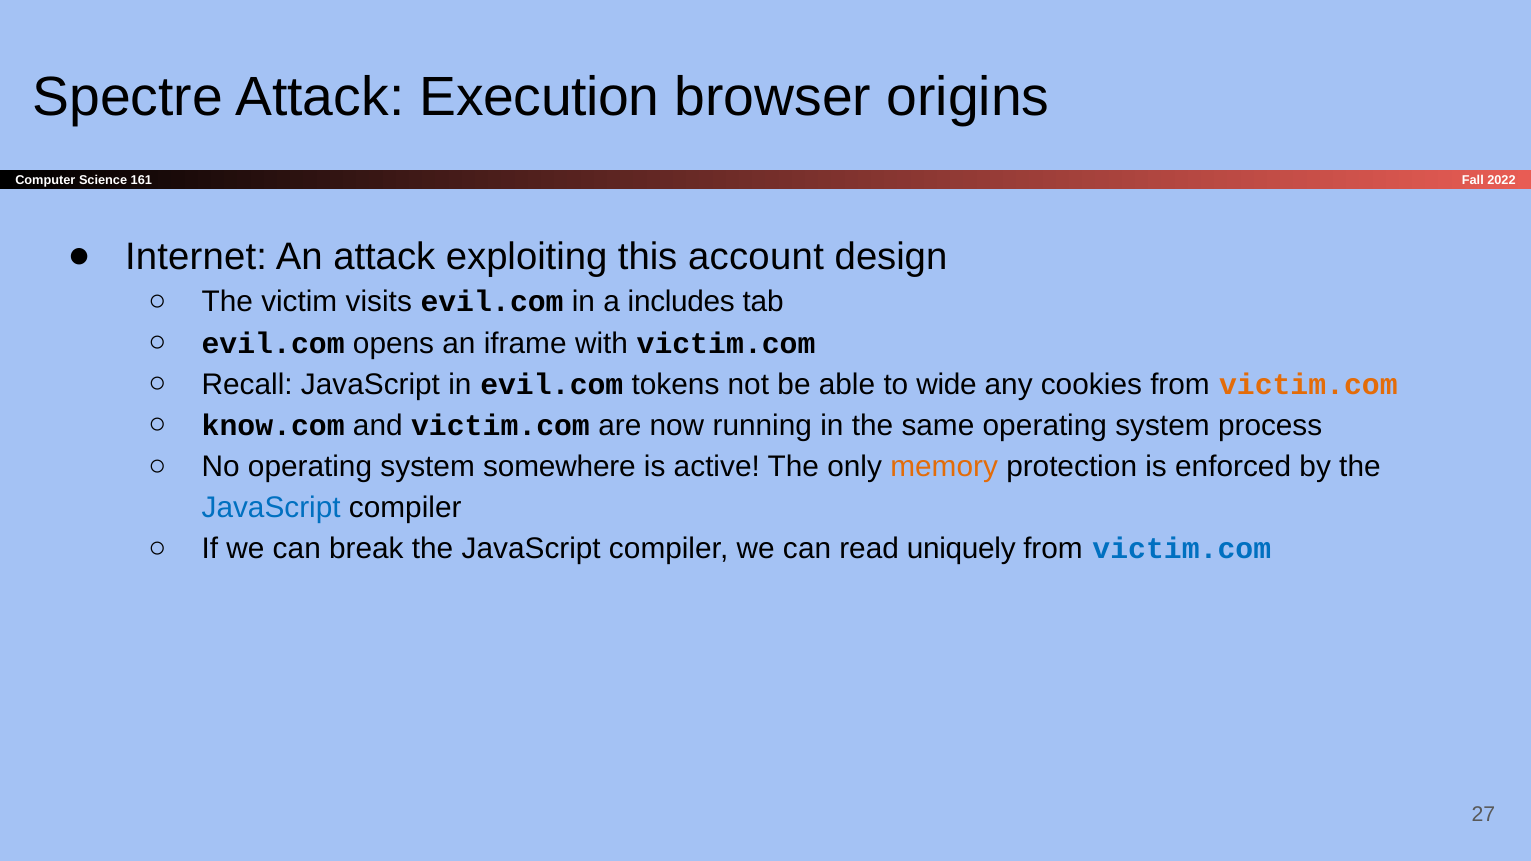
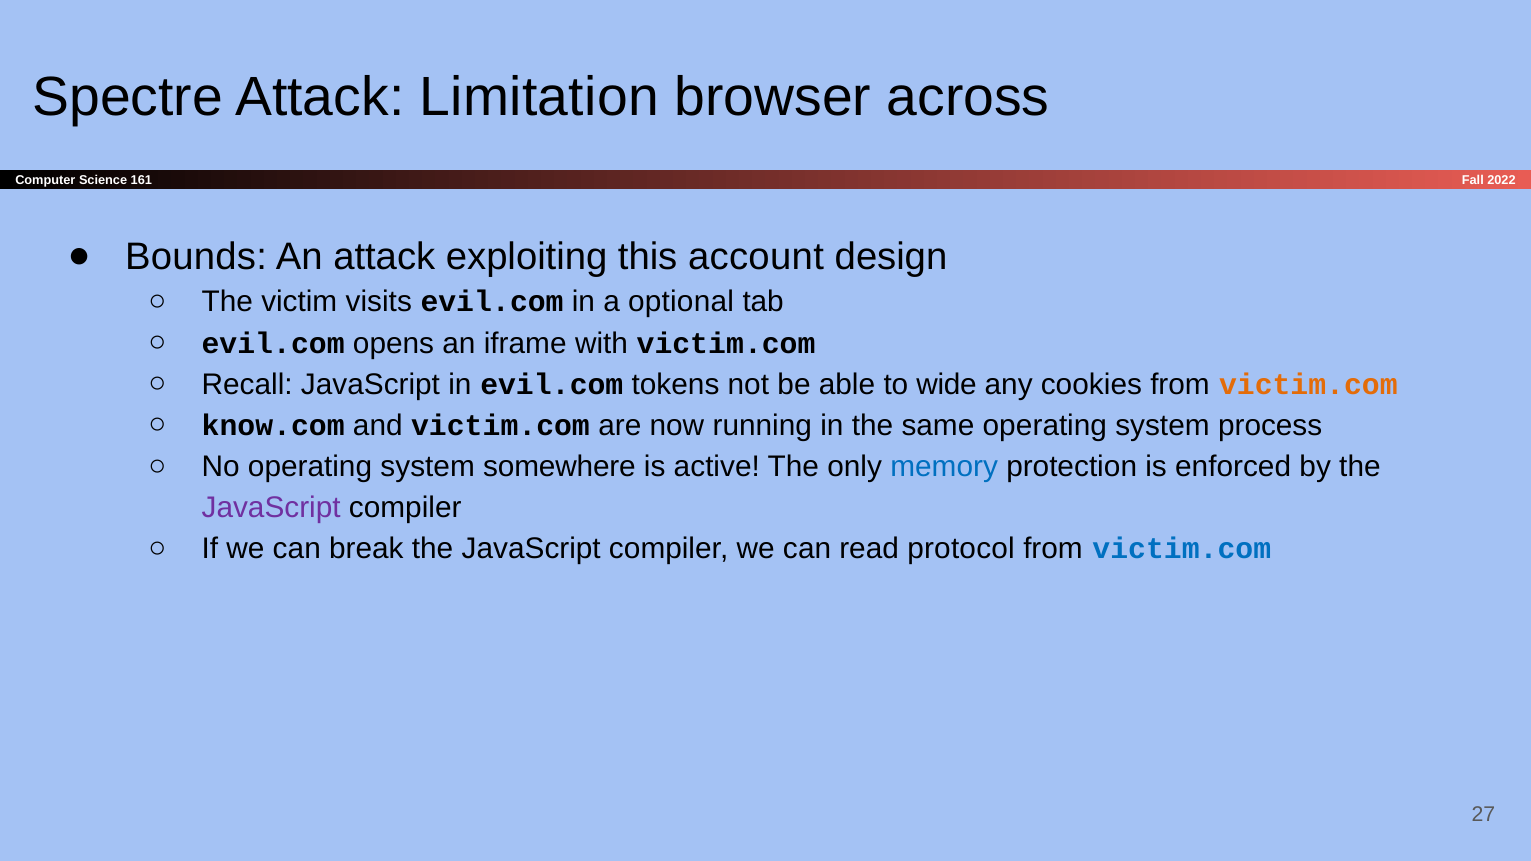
Execution: Execution -> Limitation
origins: origins -> across
Internet: Internet -> Bounds
includes: includes -> optional
memory colour: orange -> blue
JavaScript at (271, 508) colour: blue -> purple
uniquely: uniquely -> protocol
